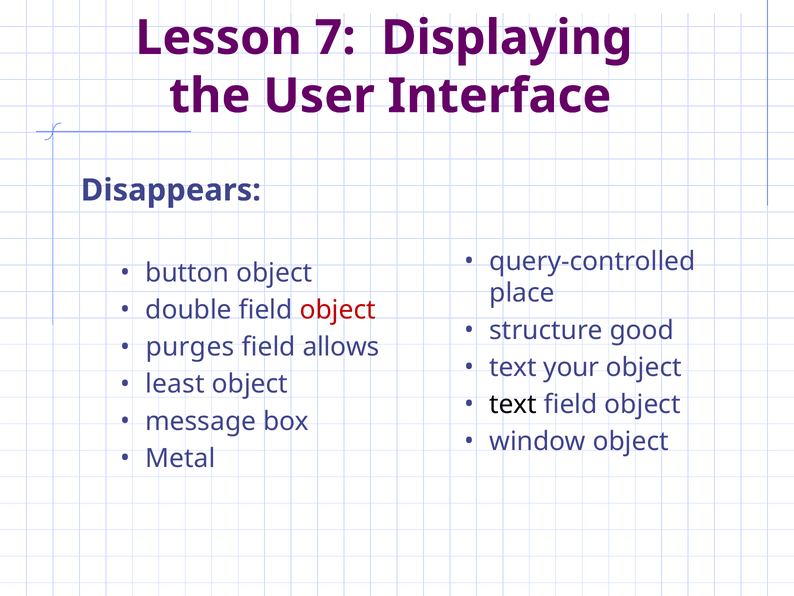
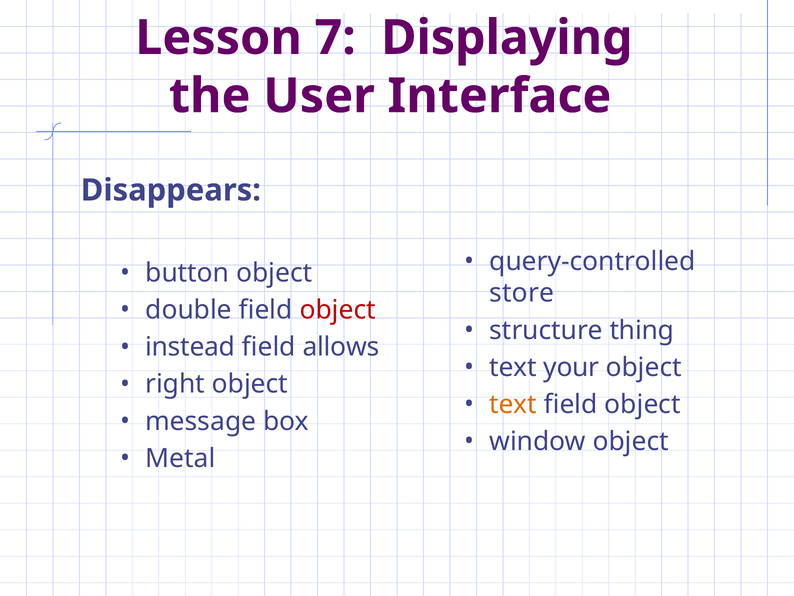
place: place -> store
good: good -> thing
purges: purges -> instead
least: least -> right
text at (513, 404) colour: black -> orange
